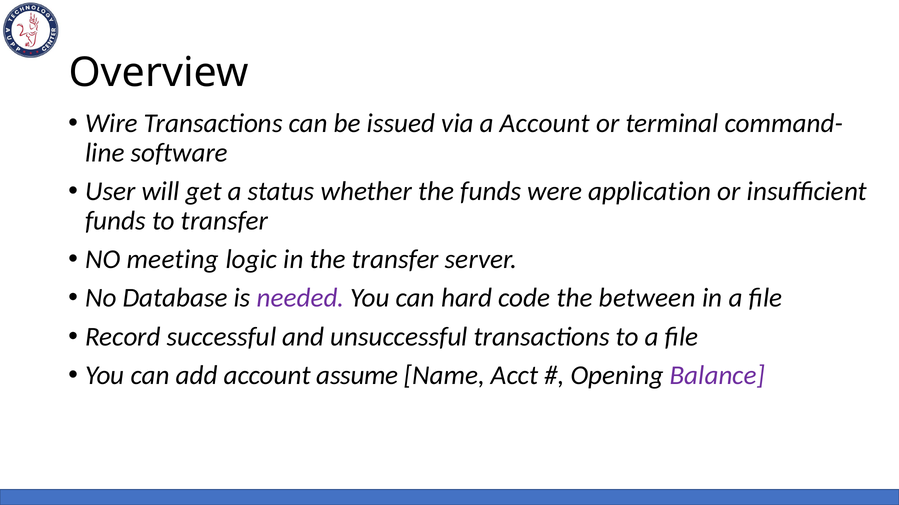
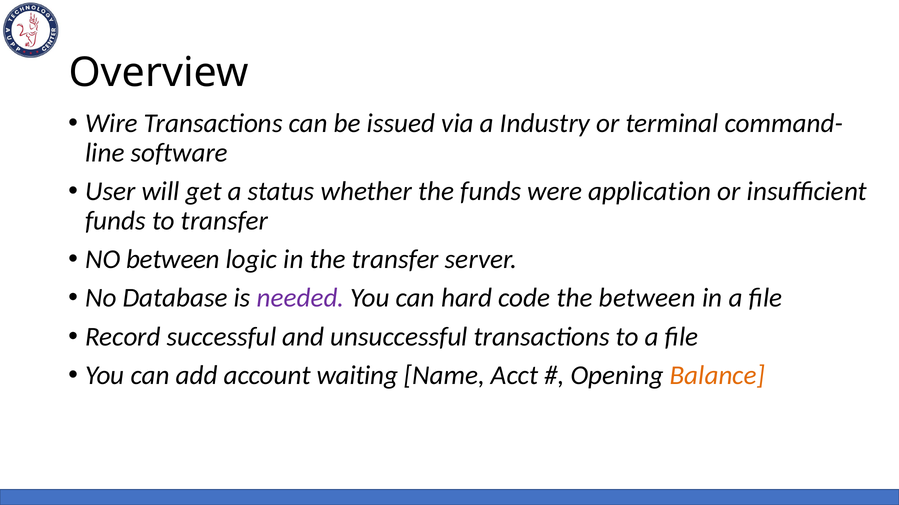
a Account: Account -> Industry
NO meeting: meeting -> between
assume: assume -> waiting
Balance colour: purple -> orange
